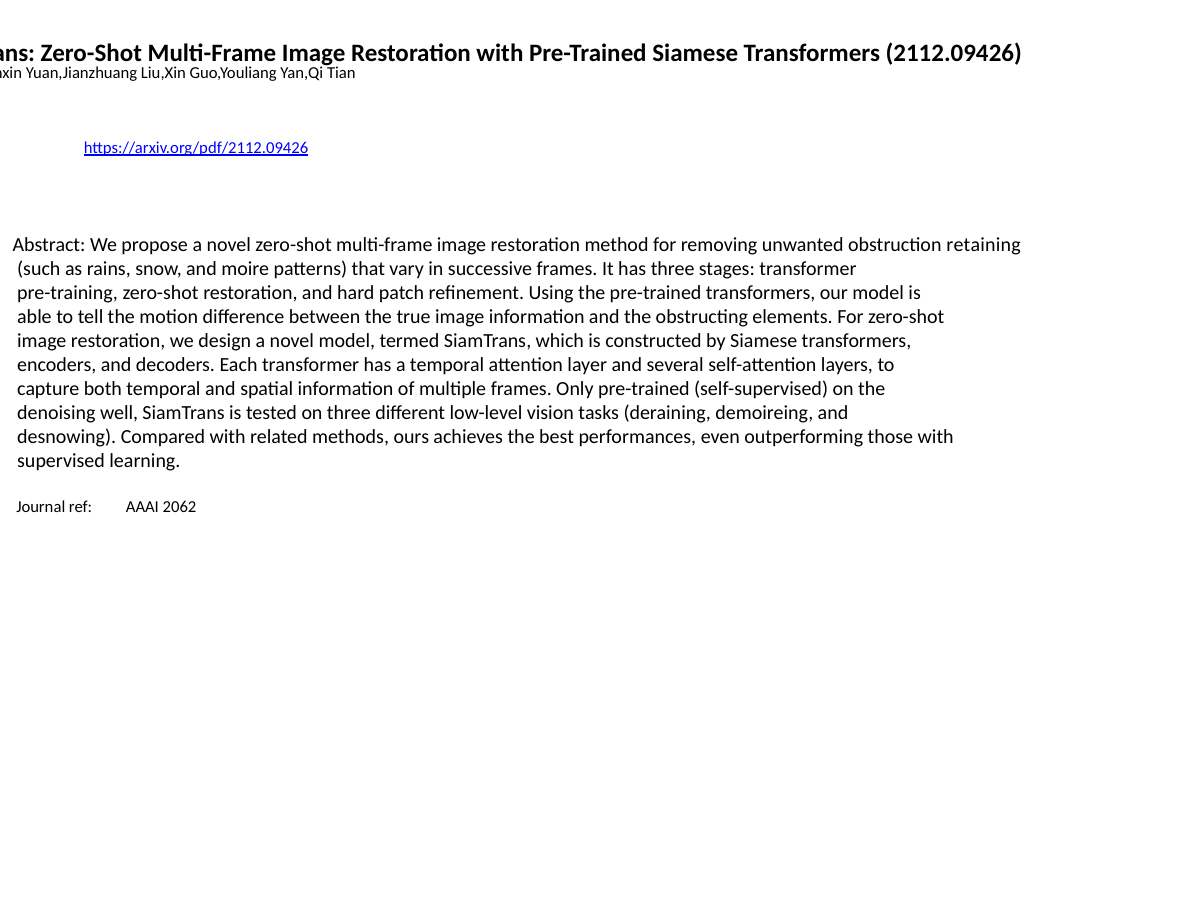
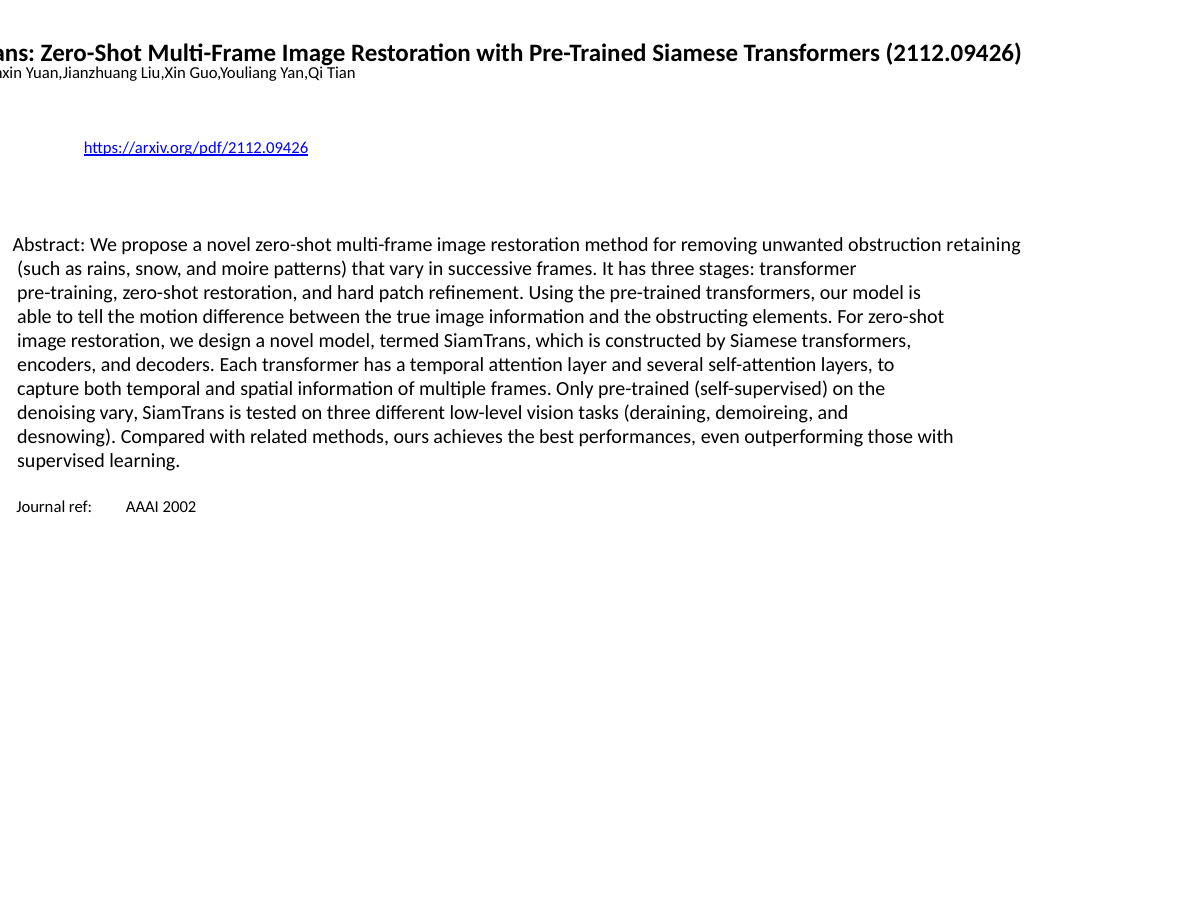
denoising well: well -> vary
2062: 2062 -> 2002
